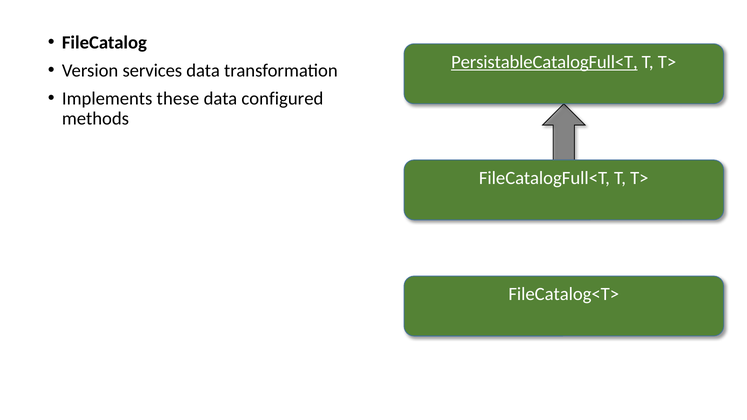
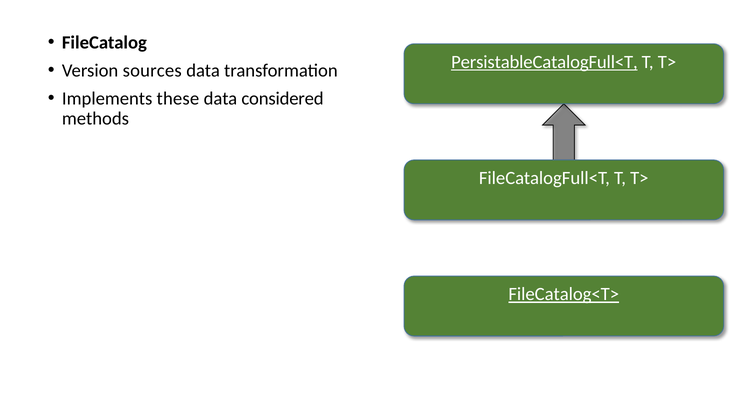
services: services -> sources
configured: configured -> considered
FileCatalog<T> underline: none -> present
